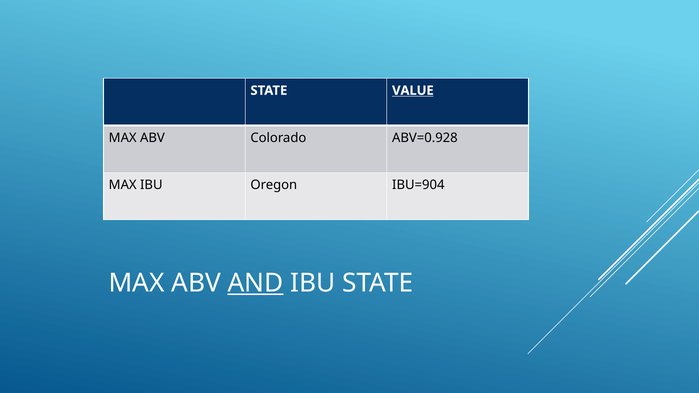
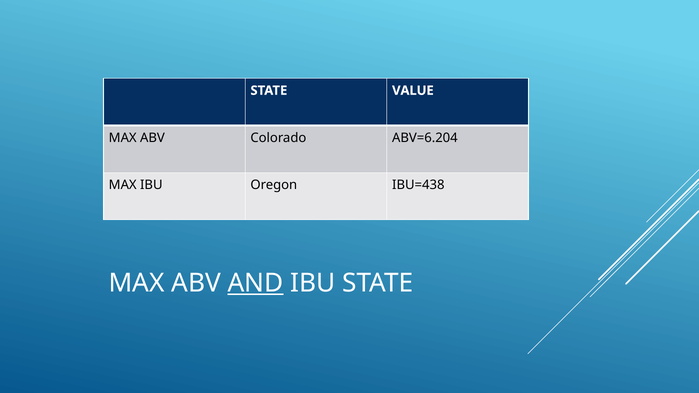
VALUE underline: present -> none
ABV=0.928: ABV=0.928 -> ABV=6.204
IBU=904: IBU=904 -> IBU=438
